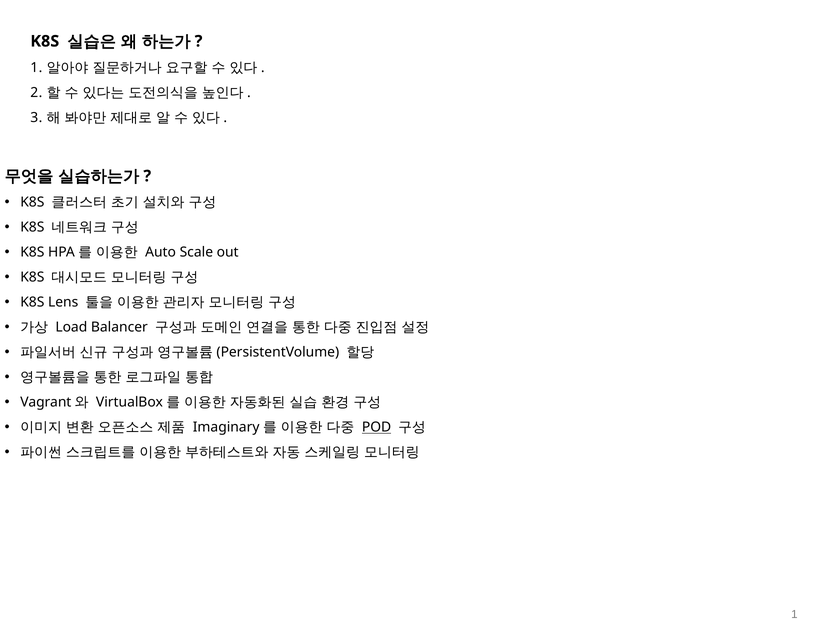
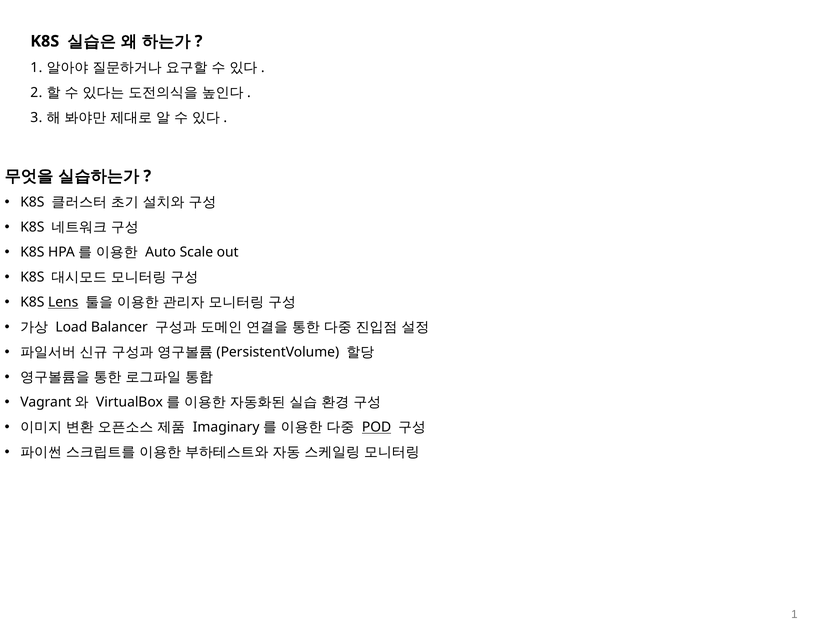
Lens underline: none -> present
